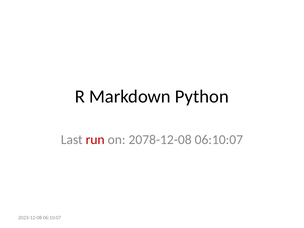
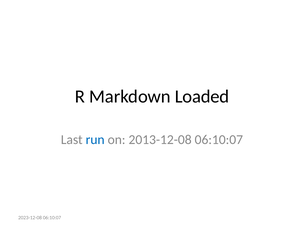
Python: Python -> Loaded
run colour: red -> blue
2078-12-08: 2078-12-08 -> 2013-12-08
